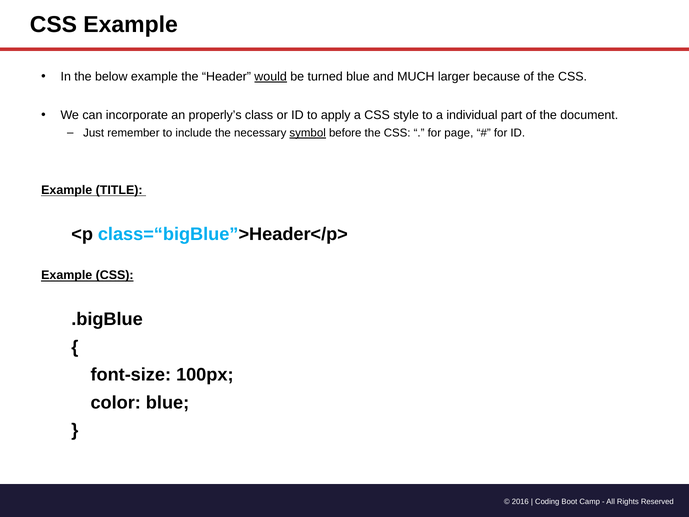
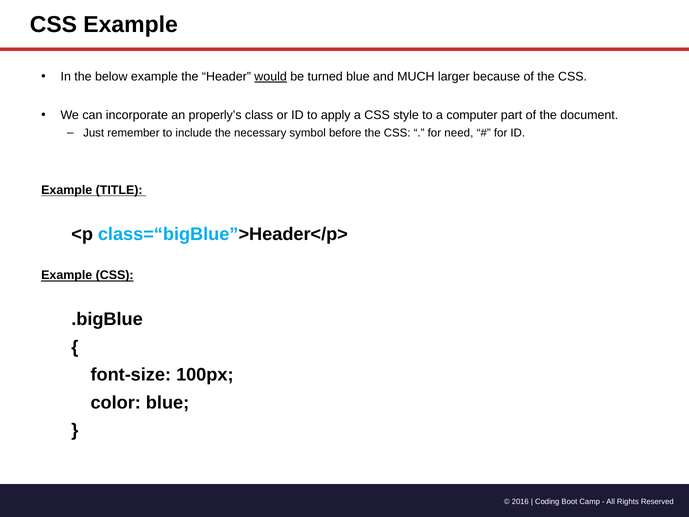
individual: individual -> computer
symbol underline: present -> none
page: page -> need
